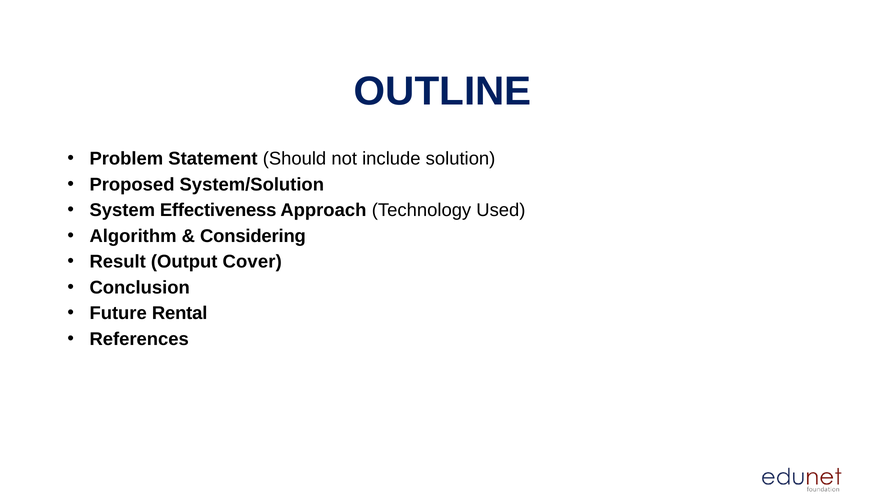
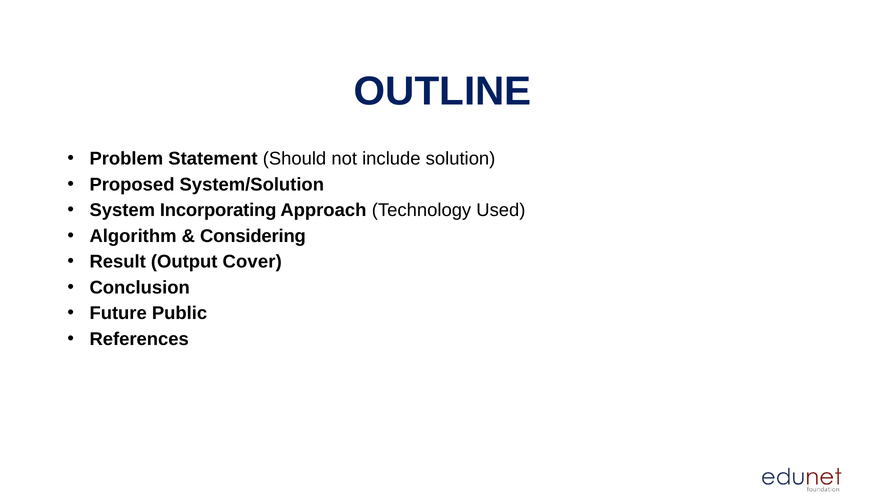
Effectiveness: Effectiveness -> Incorporating
Rental: Rental -> Public
